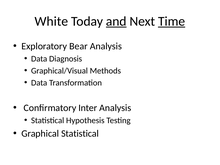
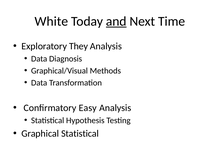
Time underline: present -> none
Bear: Bear -> They
Inter: Inter -> Easy
